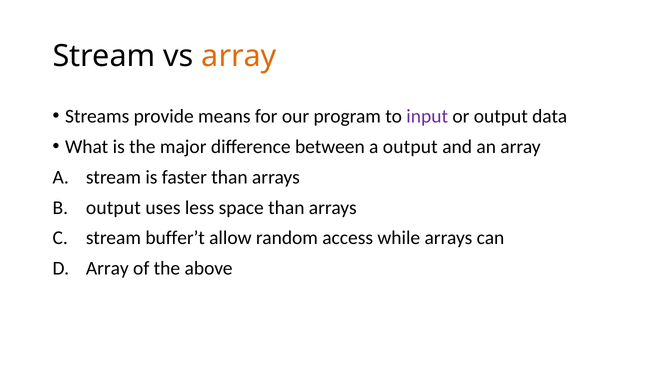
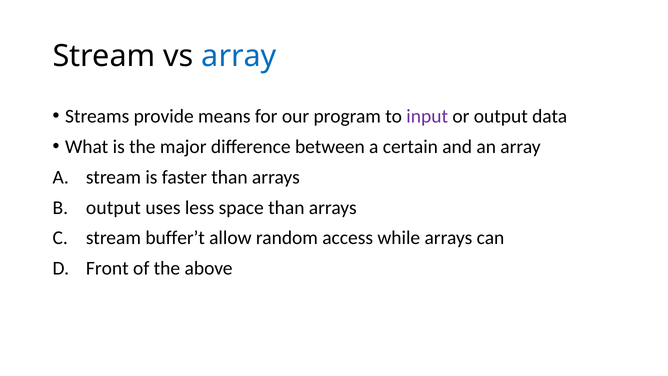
array at (239, 56) colour: orange -> blue
a output: output -> certain
Array at (107, 268): Array -> Front
